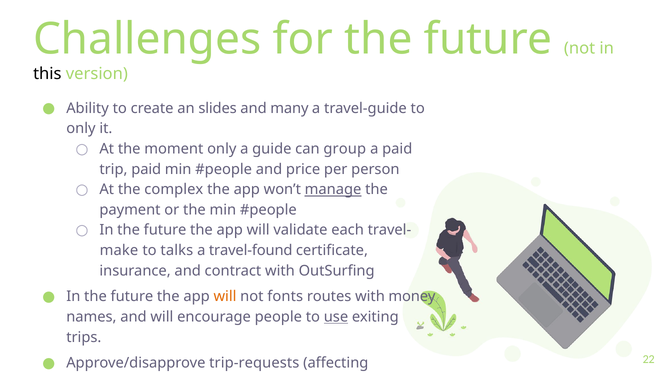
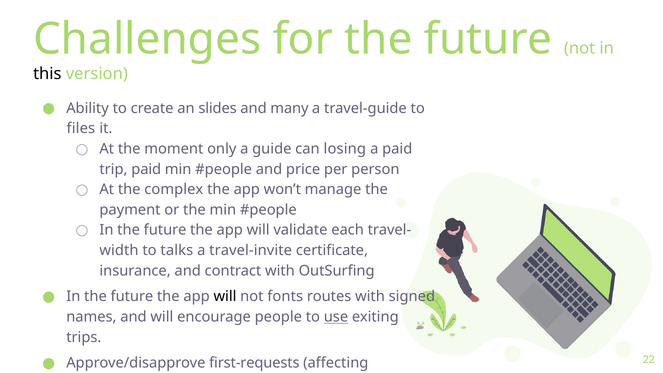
only at (81, 129): only -> files
can group: group -> losing
manage underline: present -> none
make: make -> width
travel-found: travel-found -> travel-invite
will at (225, 297) colour: orange -> black
money: money -> signed
trip-requests: trip-requests -> first-requests
